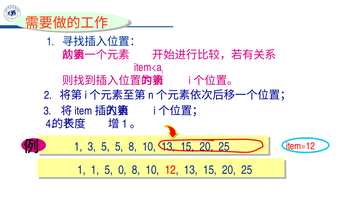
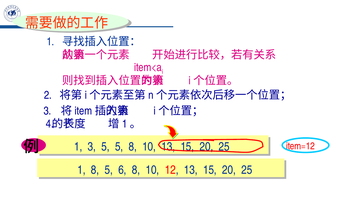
1 1: 1 -> 8
0: 0 -> 6
